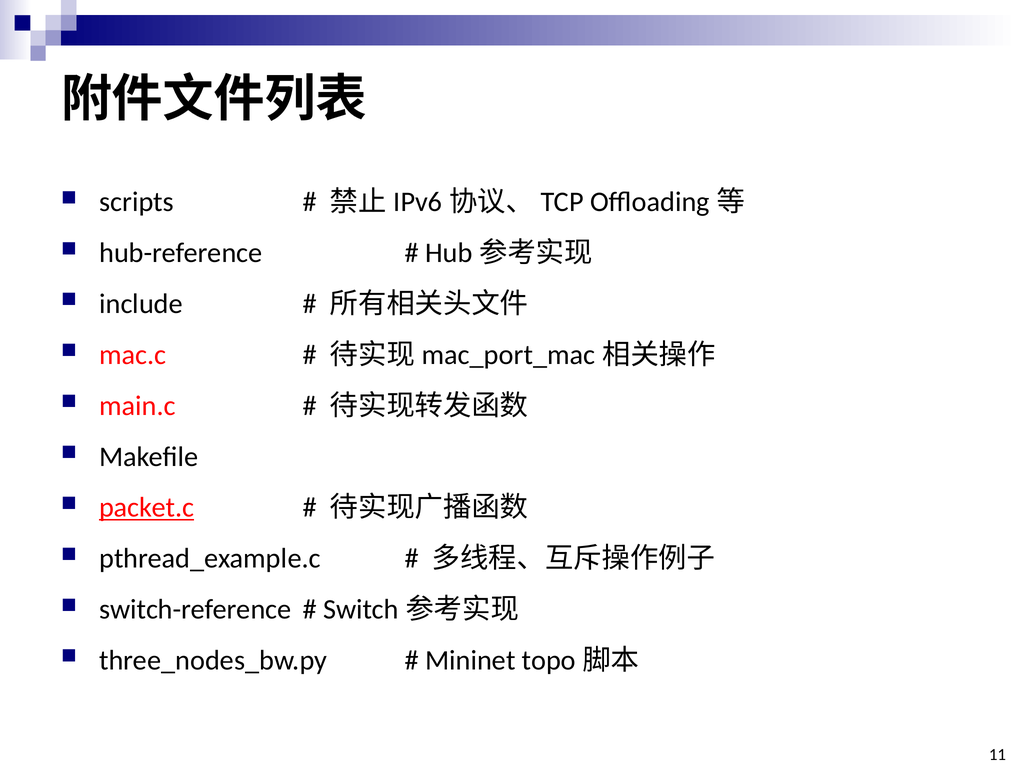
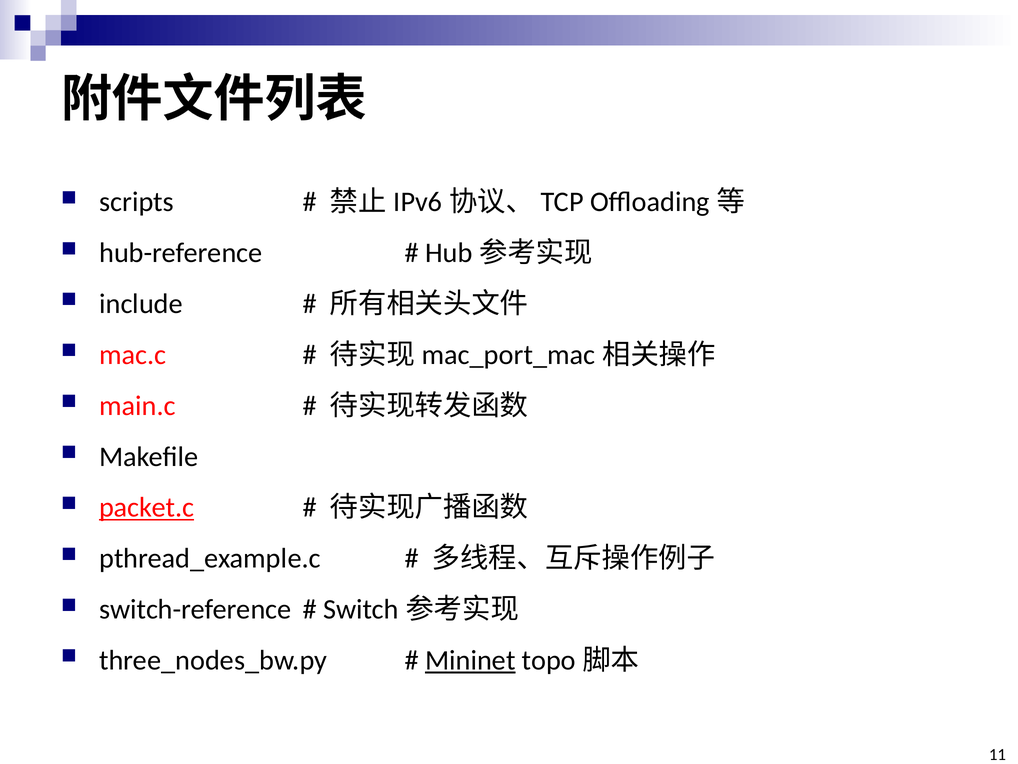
Mininet underline: none -> present
